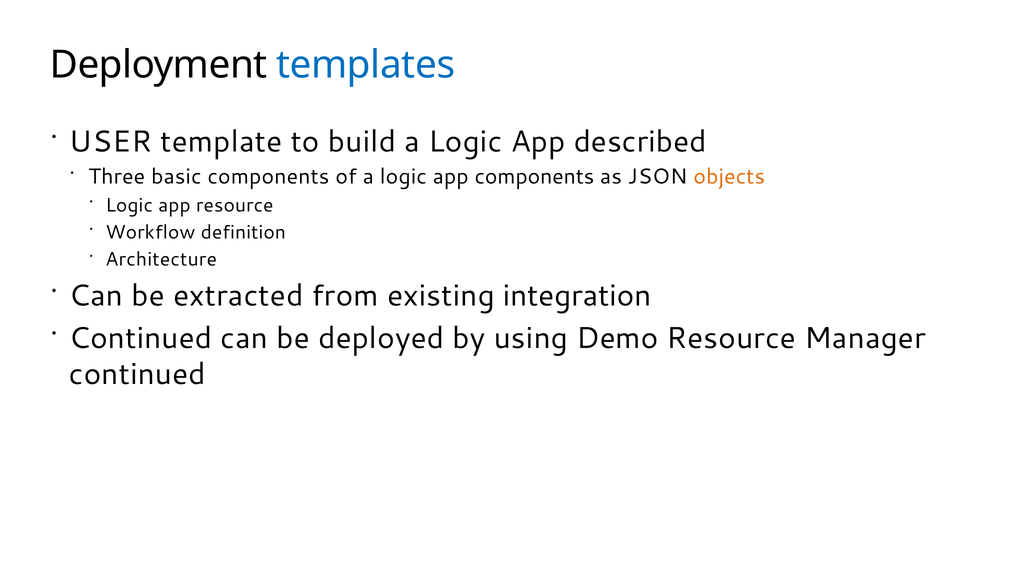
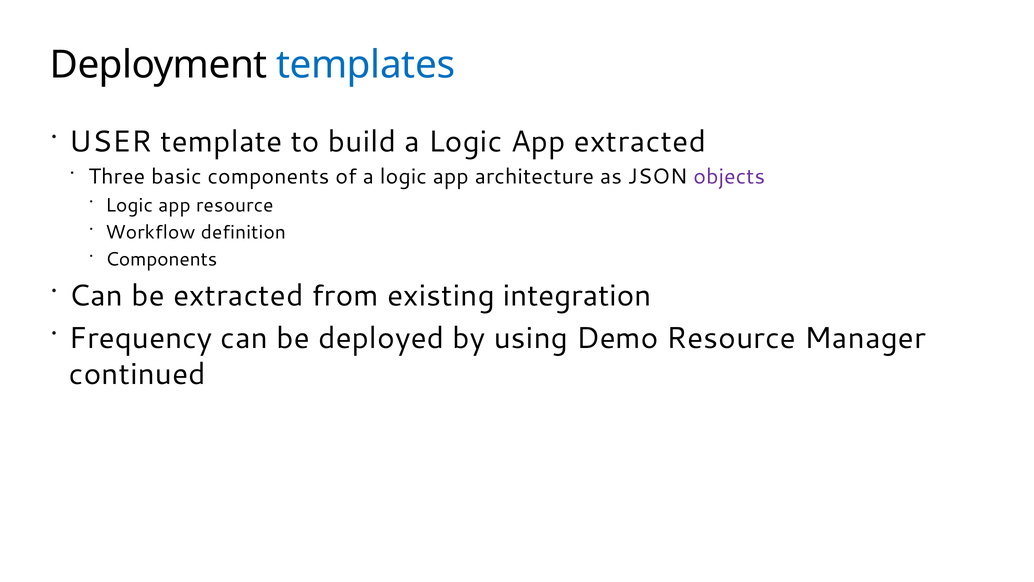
App described: described -> extracted
app components: components -> architecture
objects colour: orange -> purple
Architecture at (161, 259): Architecture -> Components
Continued at (141, 338): Continued -> Frequency
